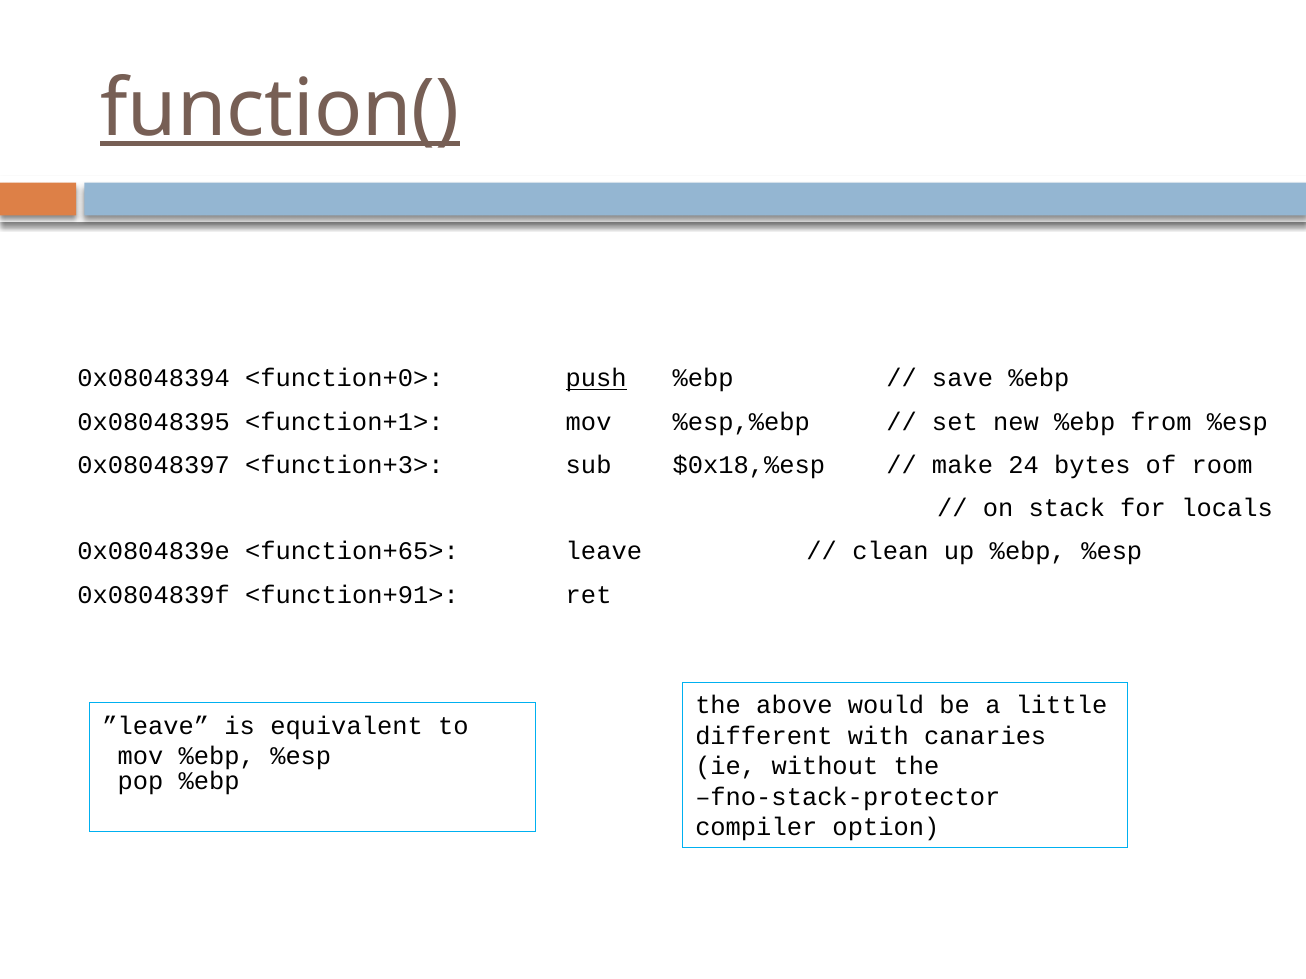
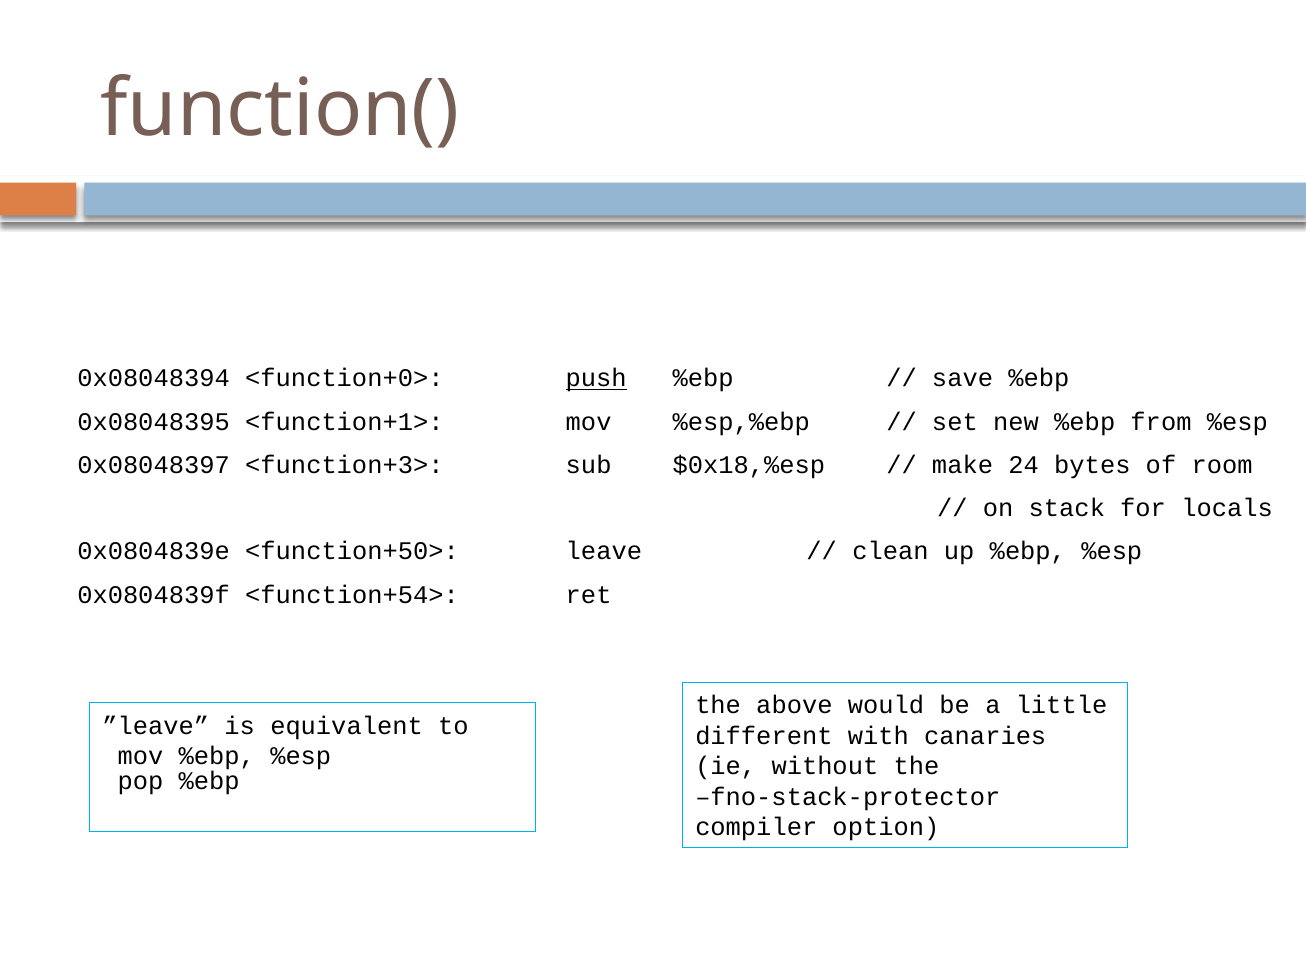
function( underline: present -> none
<function+65>: <function+65> -> <function+50>
<function+91>: <function+91> -> <function+54>
